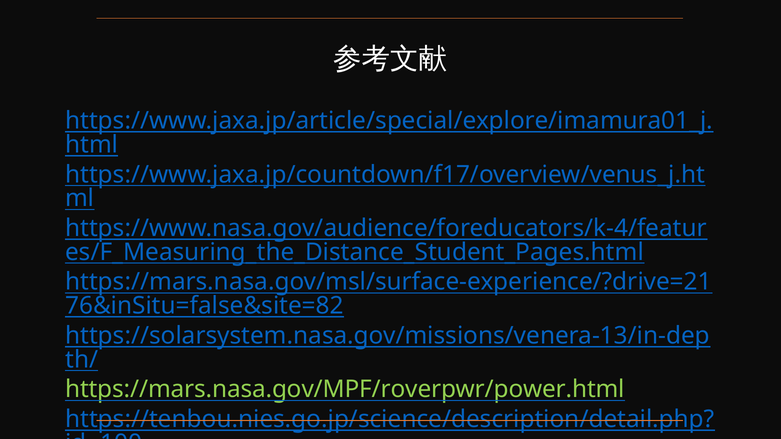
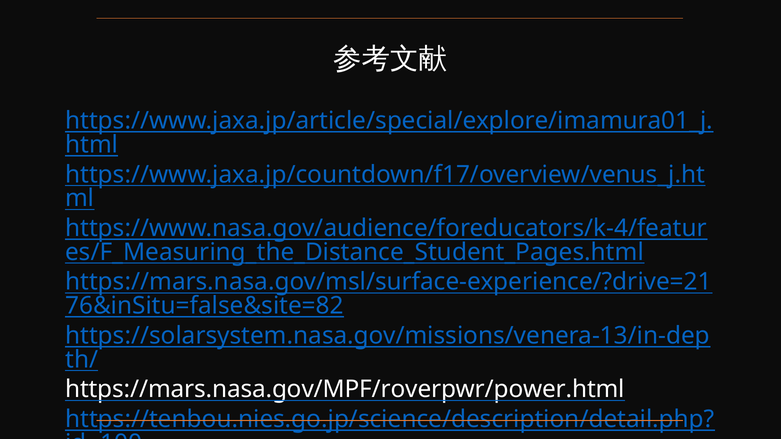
https://mars.nasa.gov/MPF/roverpwr/power.html colour: light green -> white
